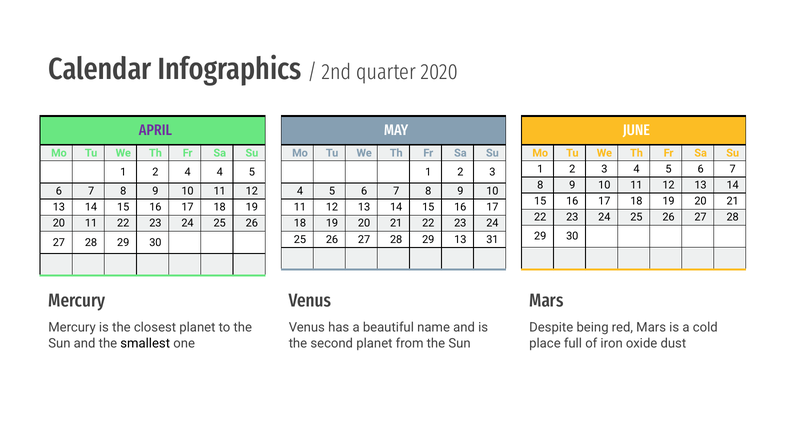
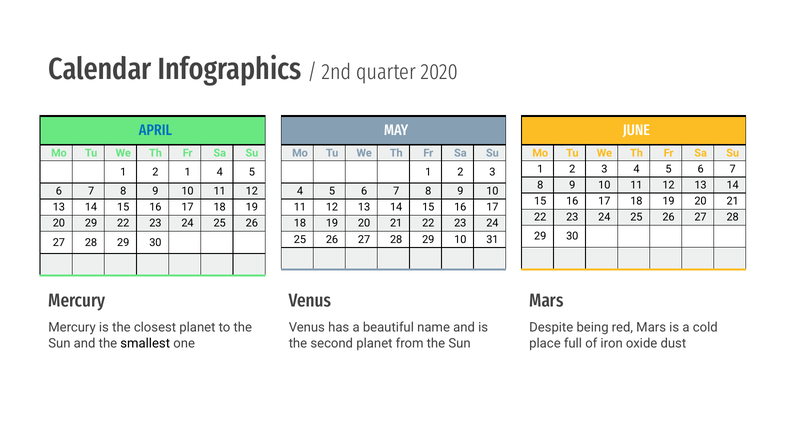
APRIL colour: purple -> blue
2 4: 4 -> 1
20 11: 11 -> 29
29 13: 13 -> 10
